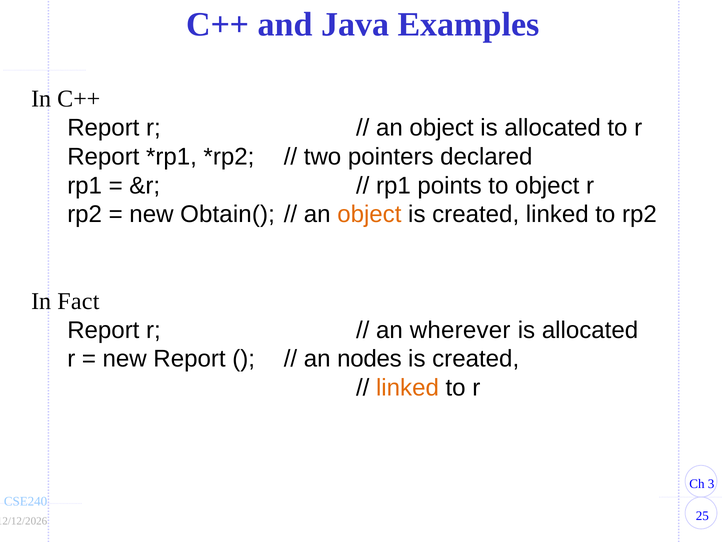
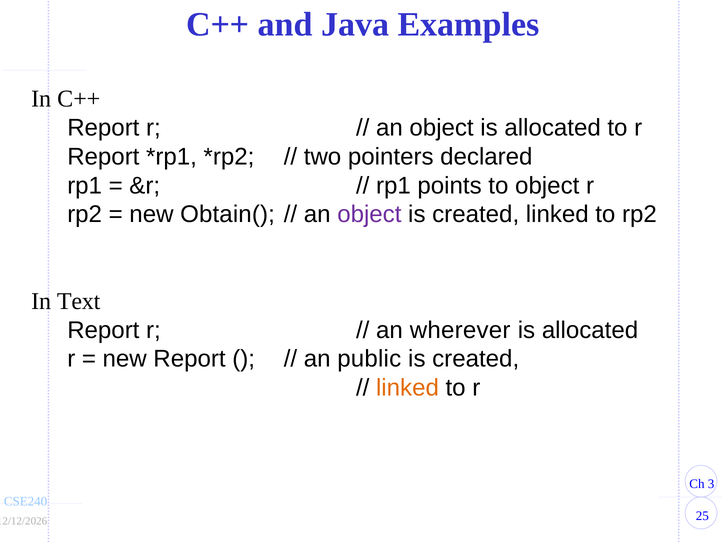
object at (369, 214) colour: orange -> purple
Fact: Fact -> Text
nodes: nodes -> public
